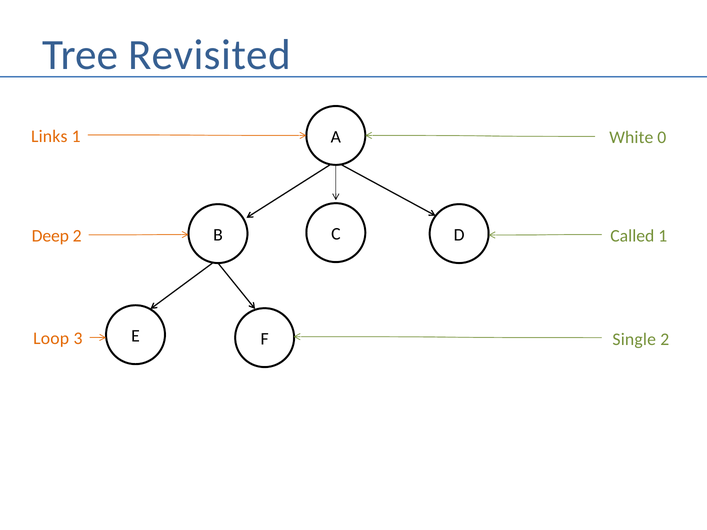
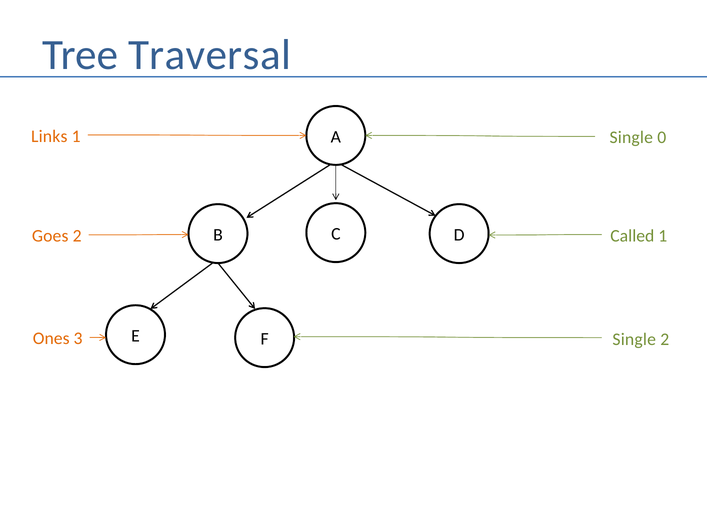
Revisited: Revisited -> Traversal
White at (631, 138): White -> Single
Deep: Deep -> Goes
Loop: Loop -> Ones
